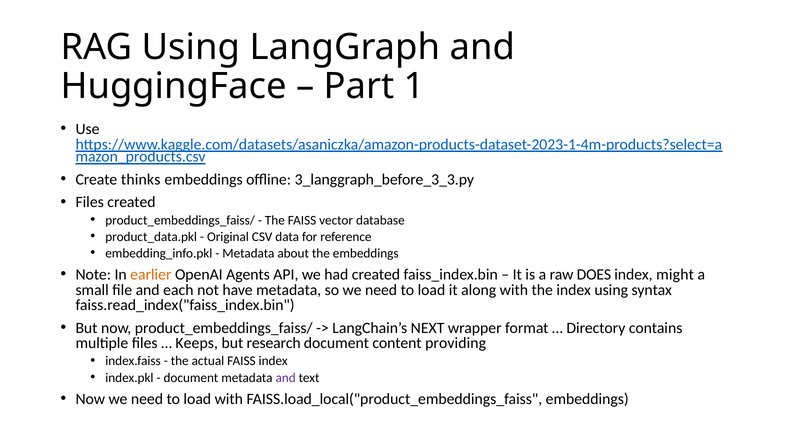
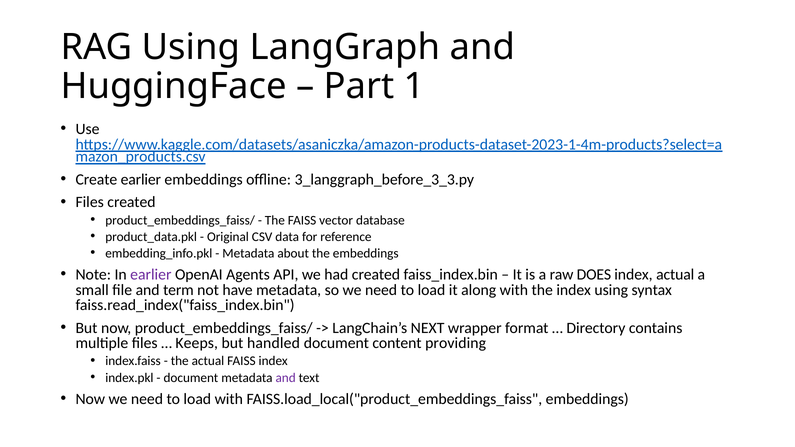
Create thinks: thinks -> earlier
earlier at (151, 275) colour: orange -> purple
index might: might -> actual
each: each -> term
research: research -> handled
